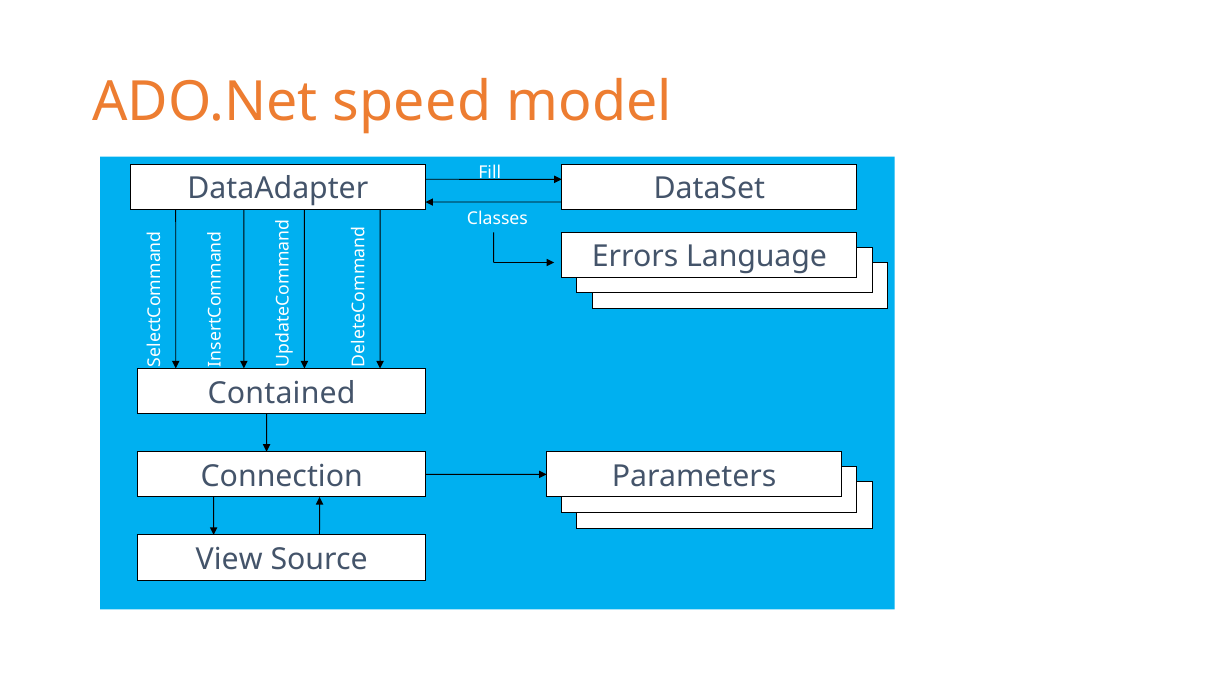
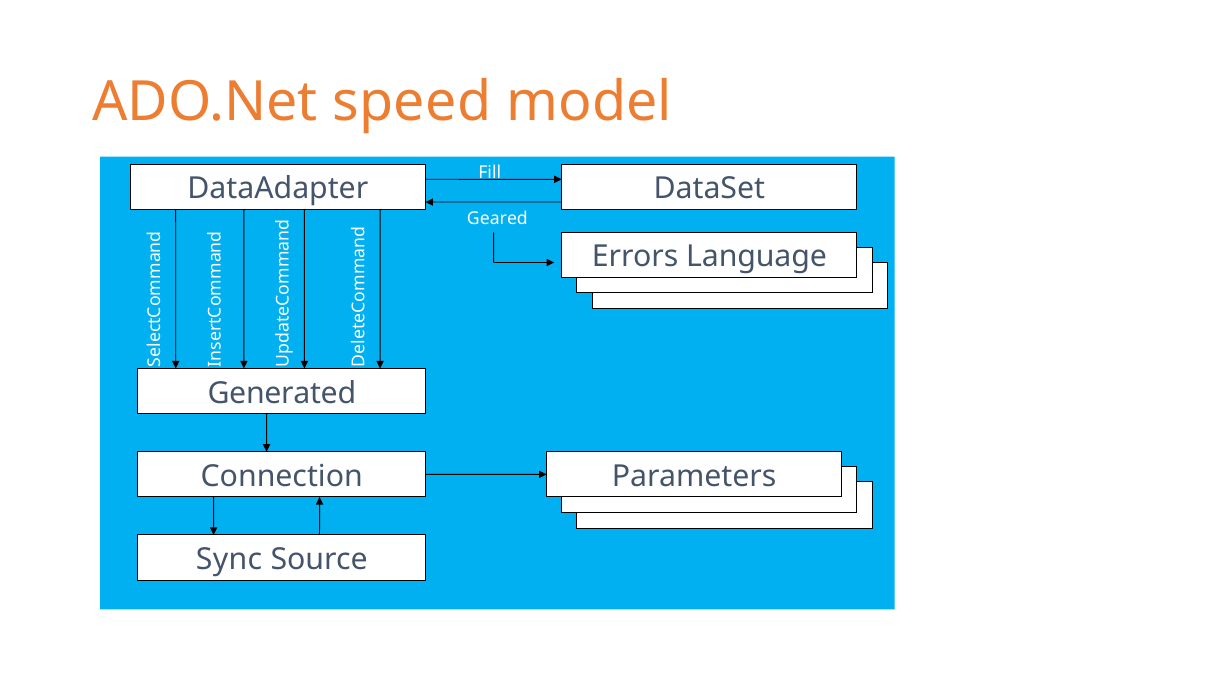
Classes: Classes -> Geared
Contained: Contained -> Generated
View: View -> Sync
